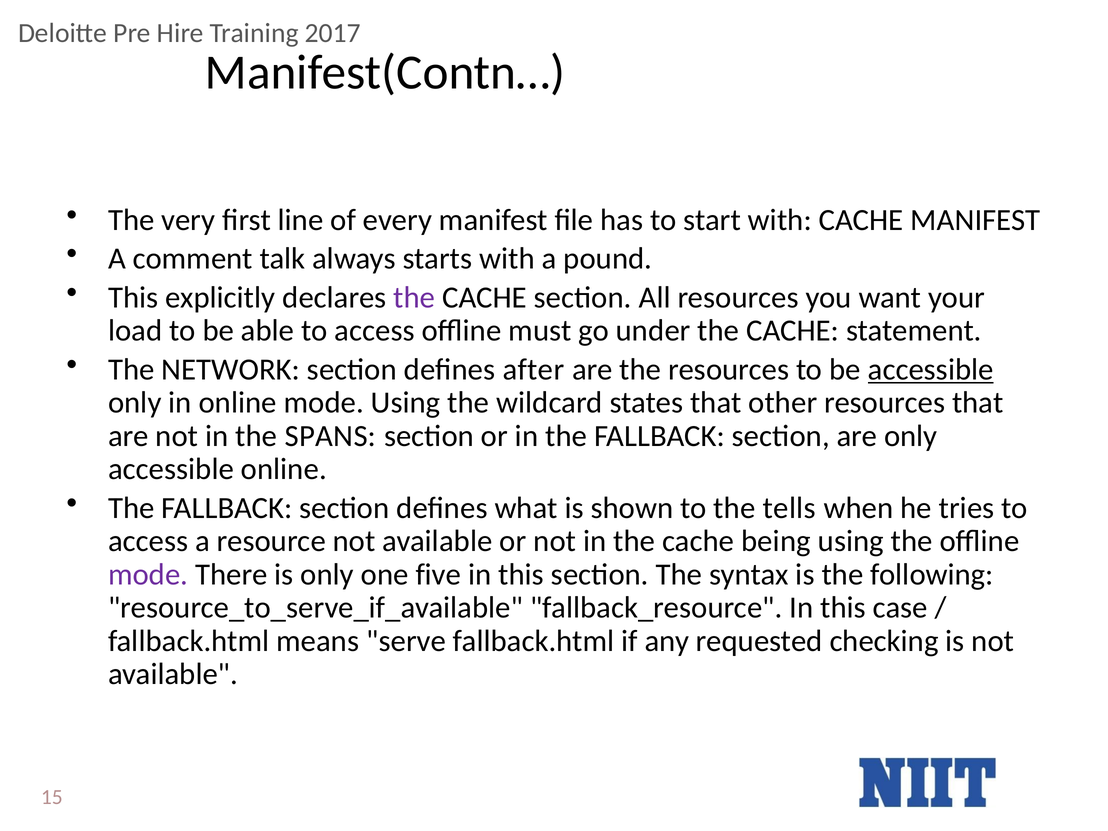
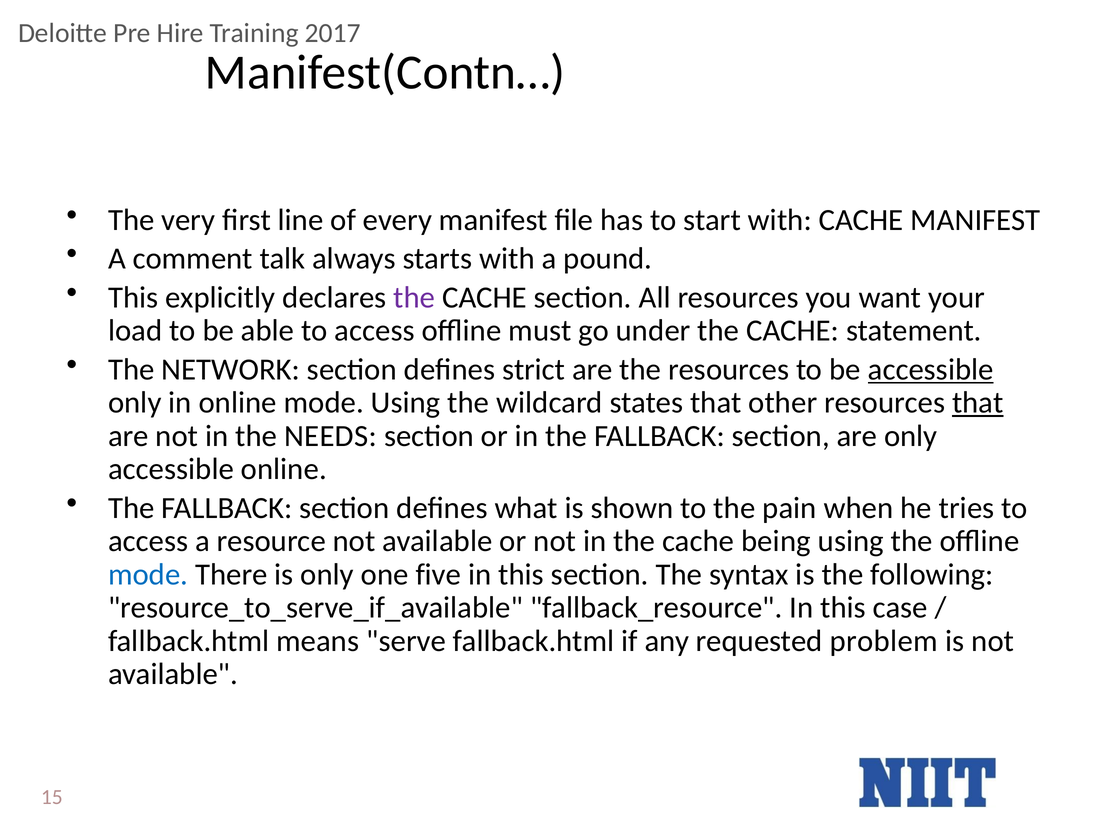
after: after -> strict
that at (978, 403) underline: none -> present
SPANS: SPANS -> NEEDS
tells: tells -> pain
mode at (148, 574) colour: purple -> blue
checking: checking -> problem
